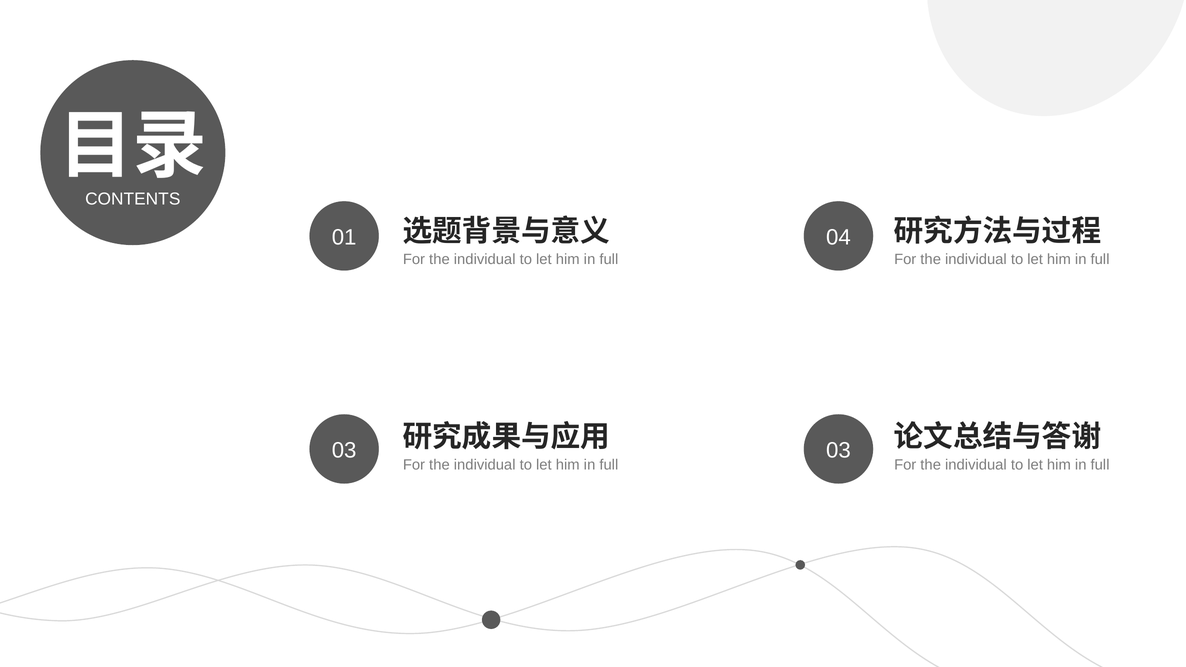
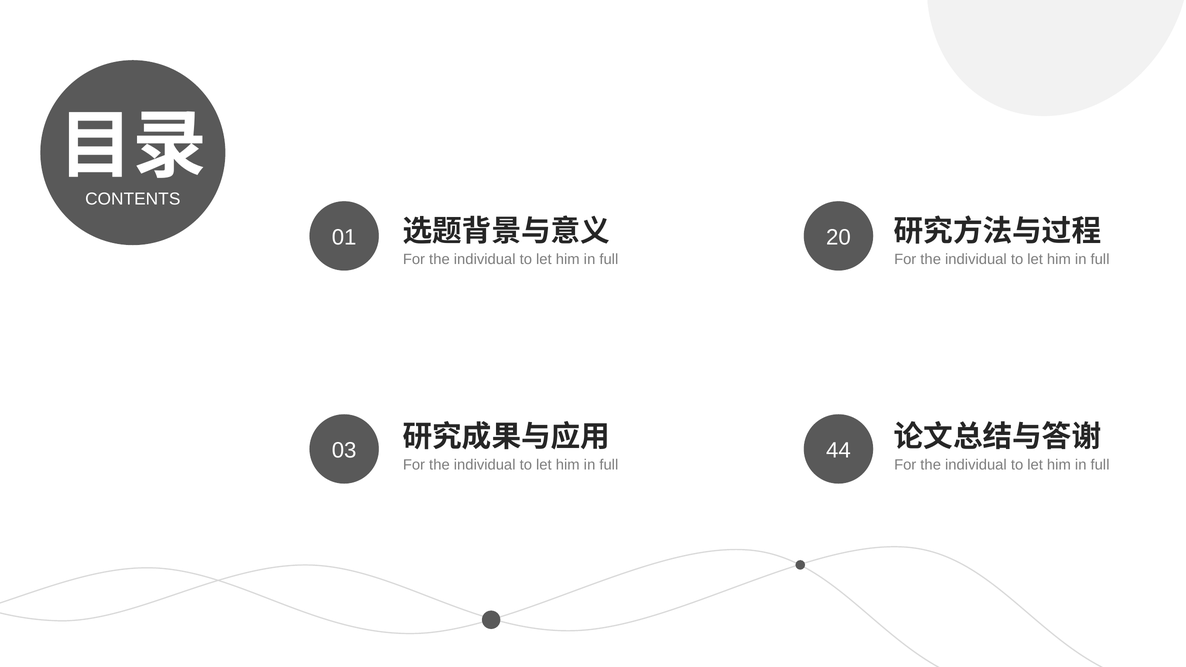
04: 04 -> 20
03 03: 03 -> 44
